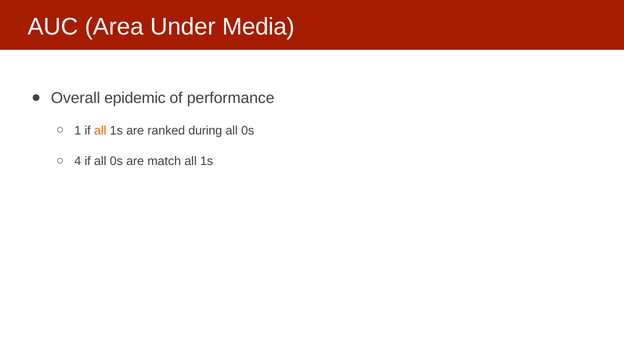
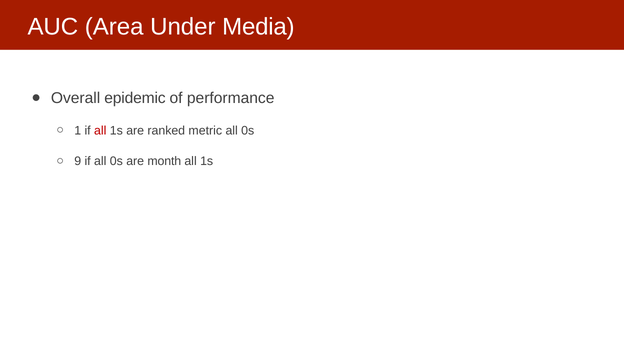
all at (100, 131) colour: orange -> red
during: during -> metric
4: 4 -> 9
match: match -> month
